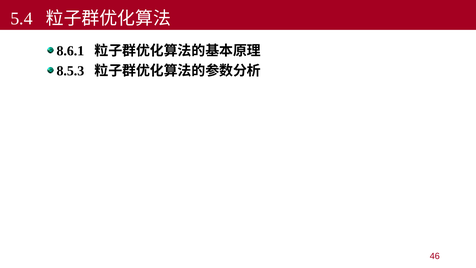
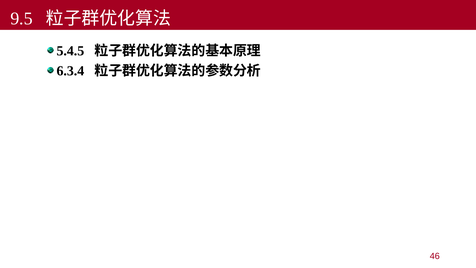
5.4: 5.4 -> 9.5
8.6.1: 8.6.1 -> 5.4.5
8.5.3: 8.5.3 -> 6.3.4
